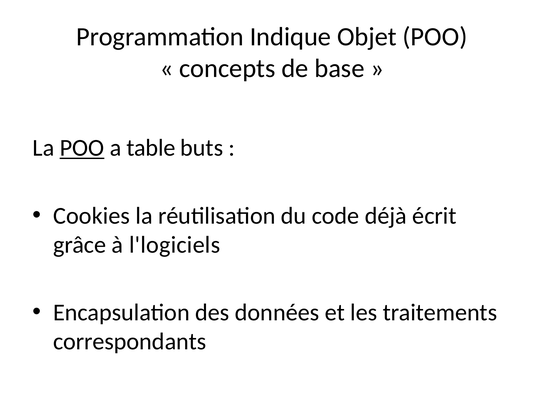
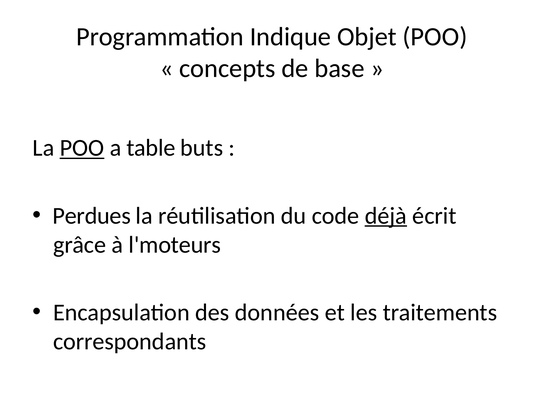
Cookies: Cookies -> Perdues
déjà underline: none -> present
l'logiciels: l'logiciels -> l'moteurs
